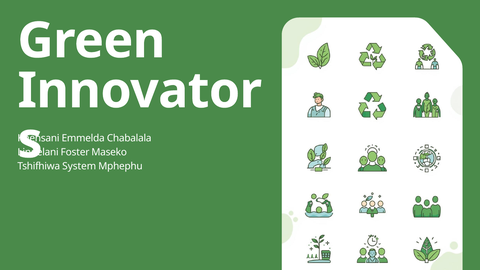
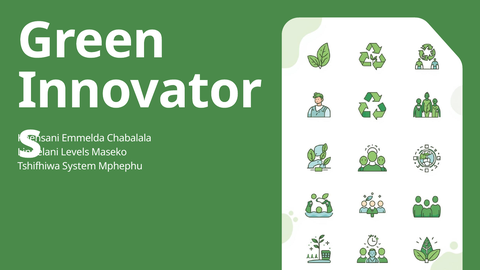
Foster: Foster -> Levels
